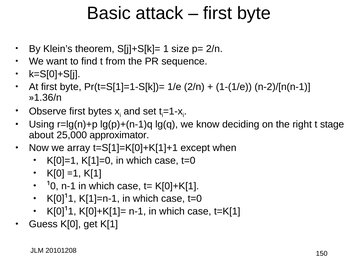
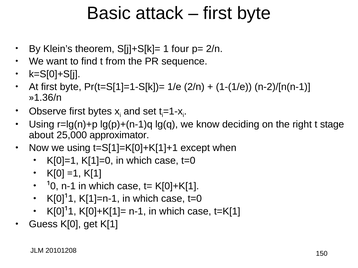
size: size -> four
we array: array -> using
